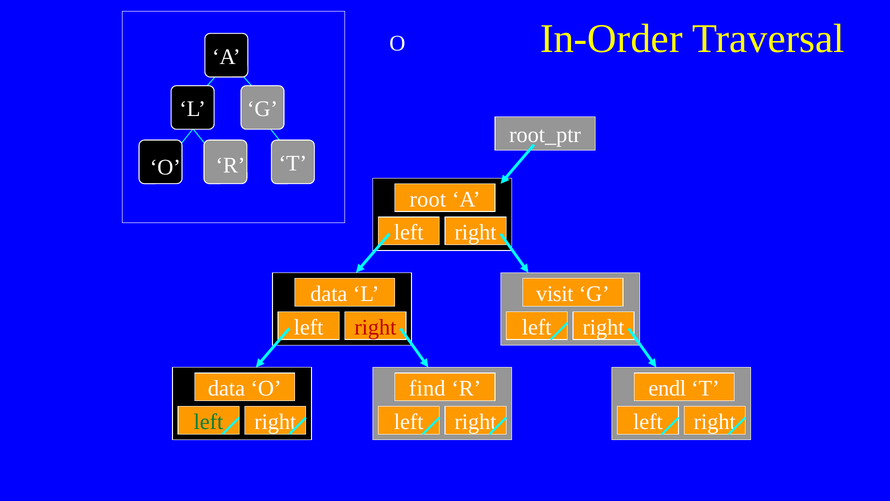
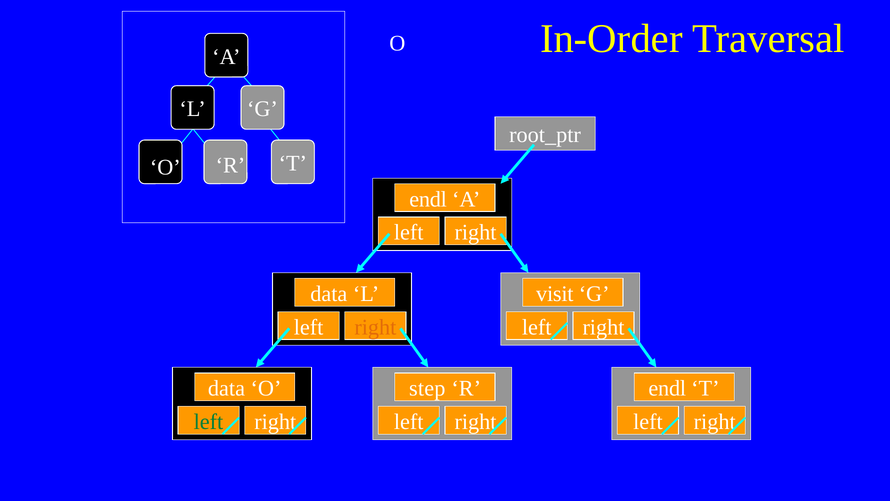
root at (428, 199): root -> endl
right at (375, 327) colour: red -> orange
find: find -> step
